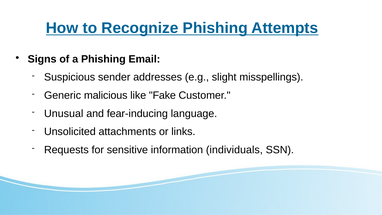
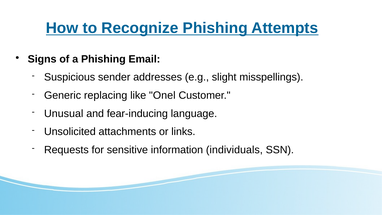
malicious: malicious -> replacing
Fake: Fake -> Onel
